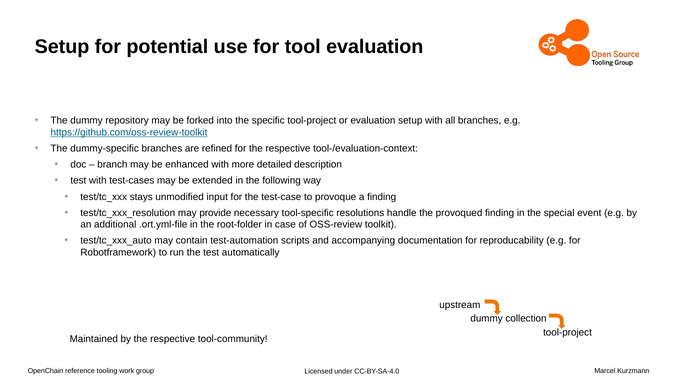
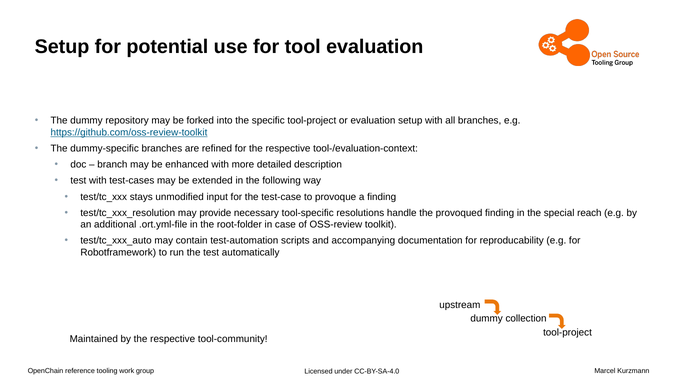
event: event -> reach
